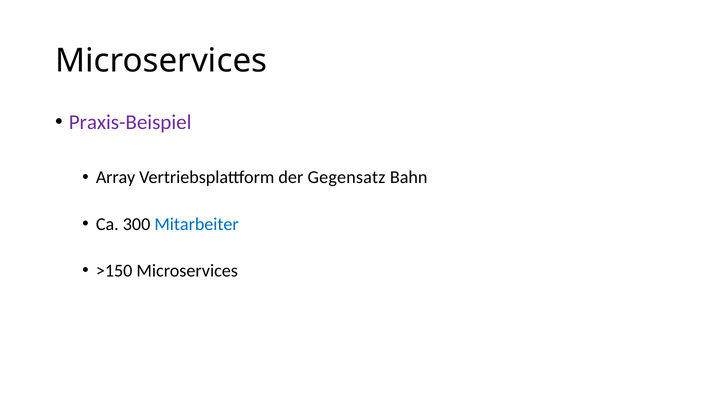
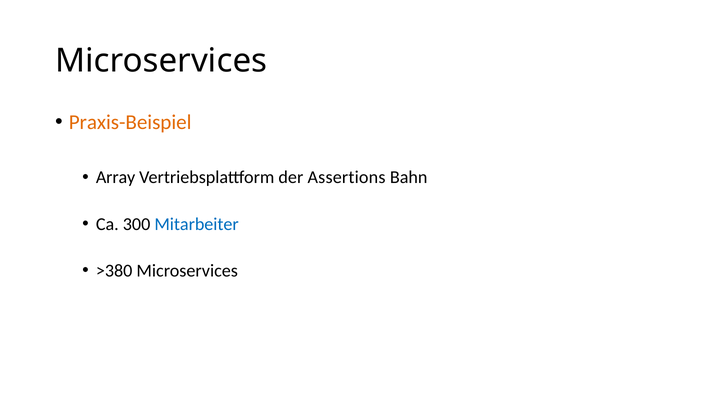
Praxis-Beispiel colour: purple -> orange
Gegensatz: Gegensatz -> Assertions
>150: >150 -> >380
